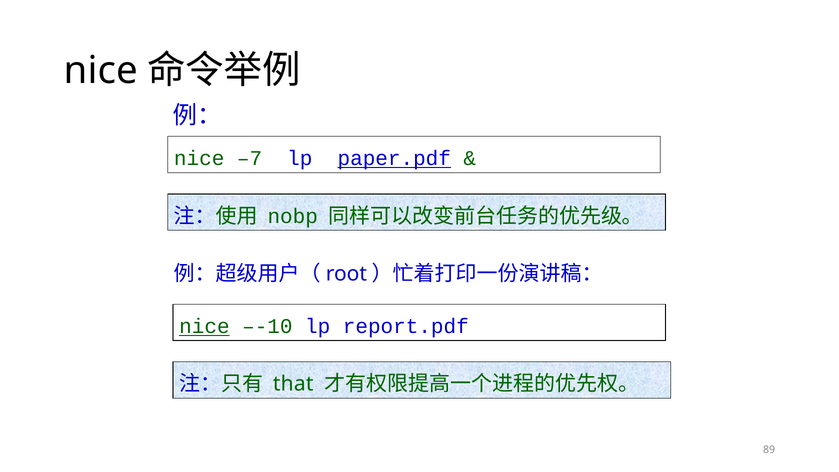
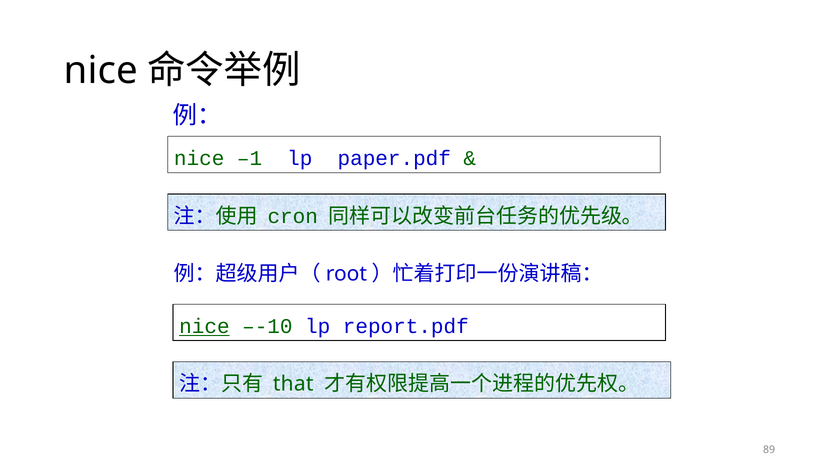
–7: –7 -> –1
paper.pdf underline: present -> none
nobp: nobp -> cron
